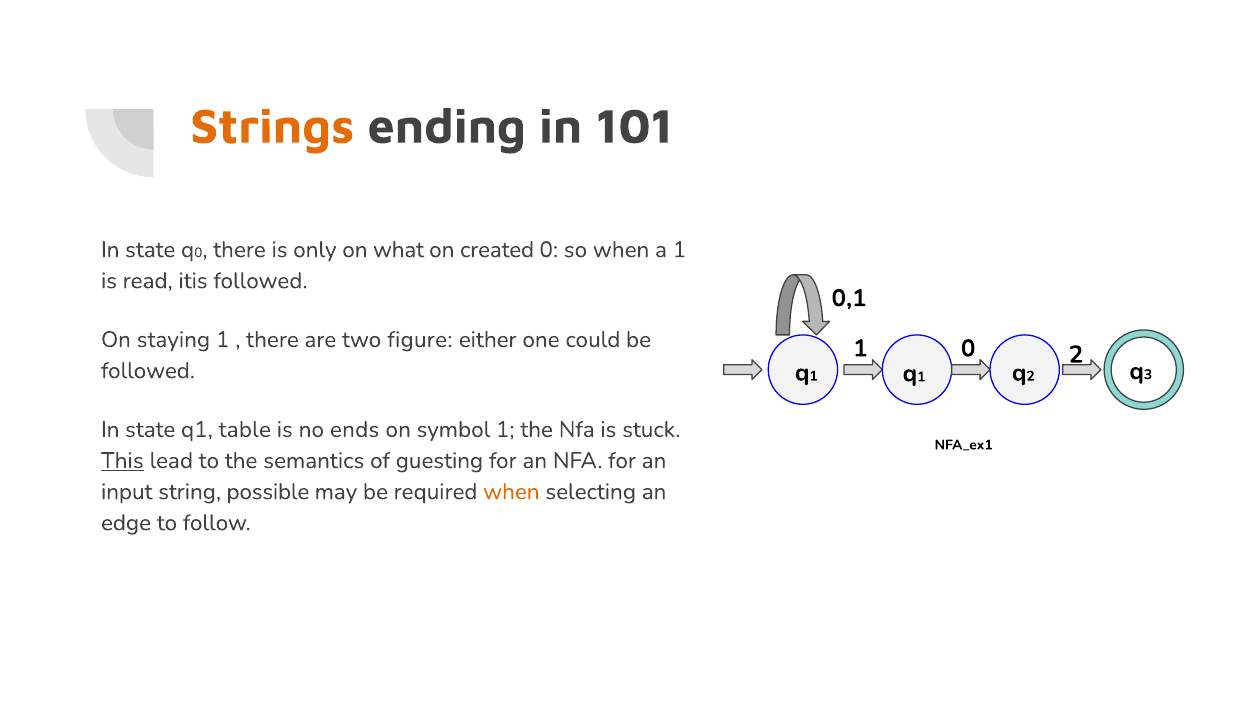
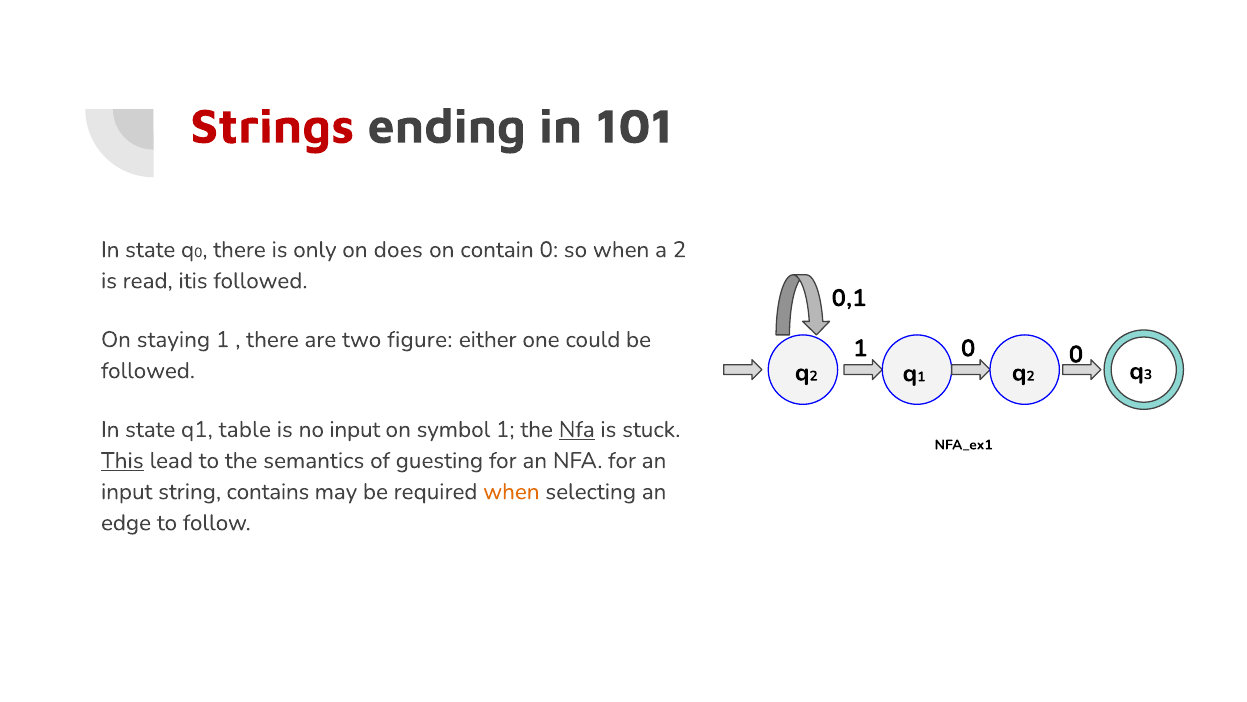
Strings colour: orange -> red
what: what -> does
created: created -> contain
a 1: 1 -> 2
1 2: 2 -> 0
1 at (814, 376): 1 -> 2
no ends: ends -> input
Nfa at (577, 429) underline: none -> present
possible: possible -> contains
